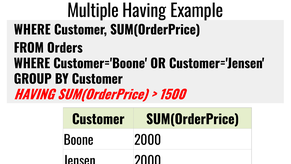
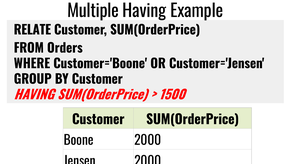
WHERE at (32, 30): WHERE -> RELATE
